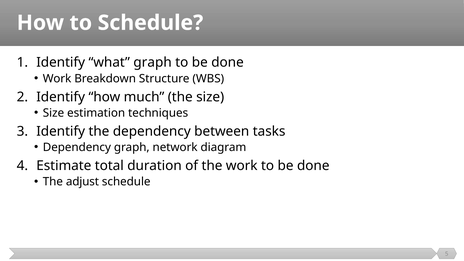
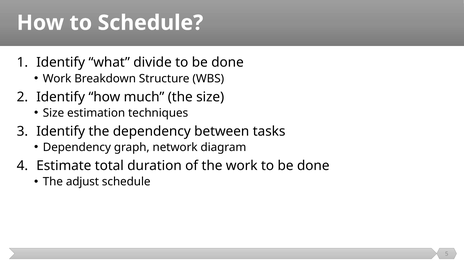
what graph: graph -> divide
